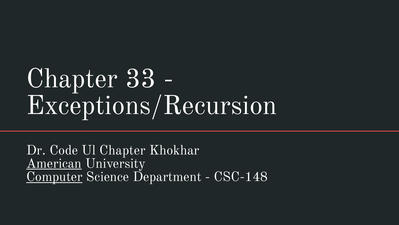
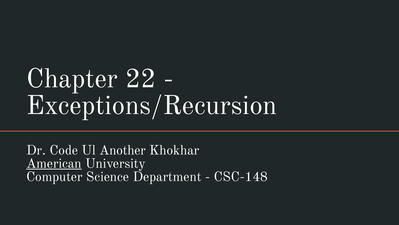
33: 33 -> 22
Ul Chapter: Chapter -> Another
Computer underline: present -> none
